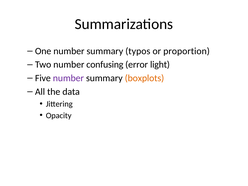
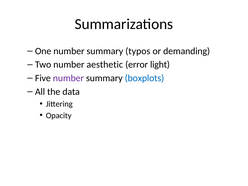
proportion: proportion -> demanding
confusing: confusing -> aesthetic
boxplots colour: orange -> blue
